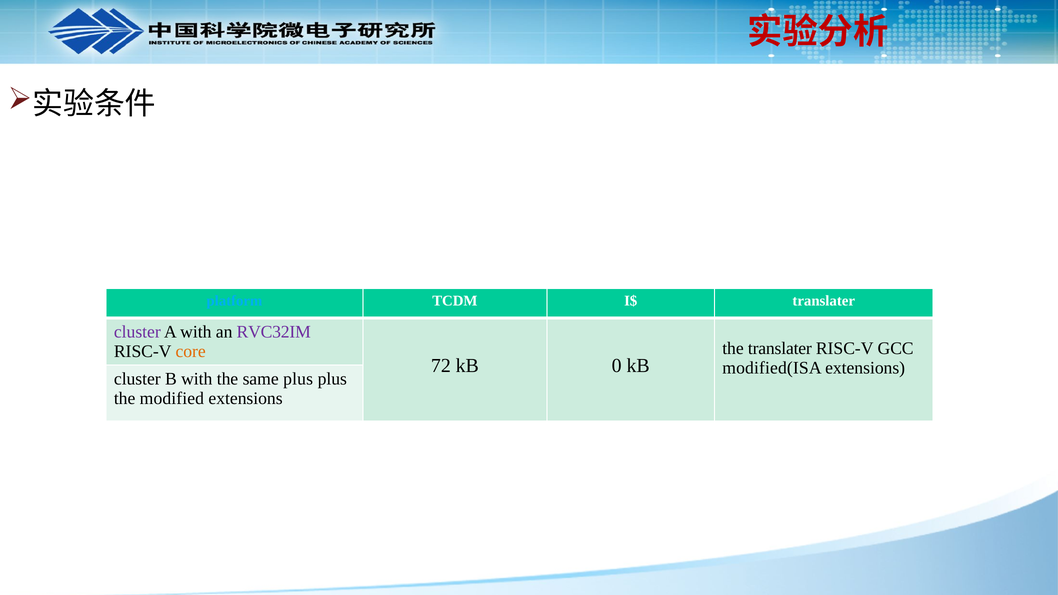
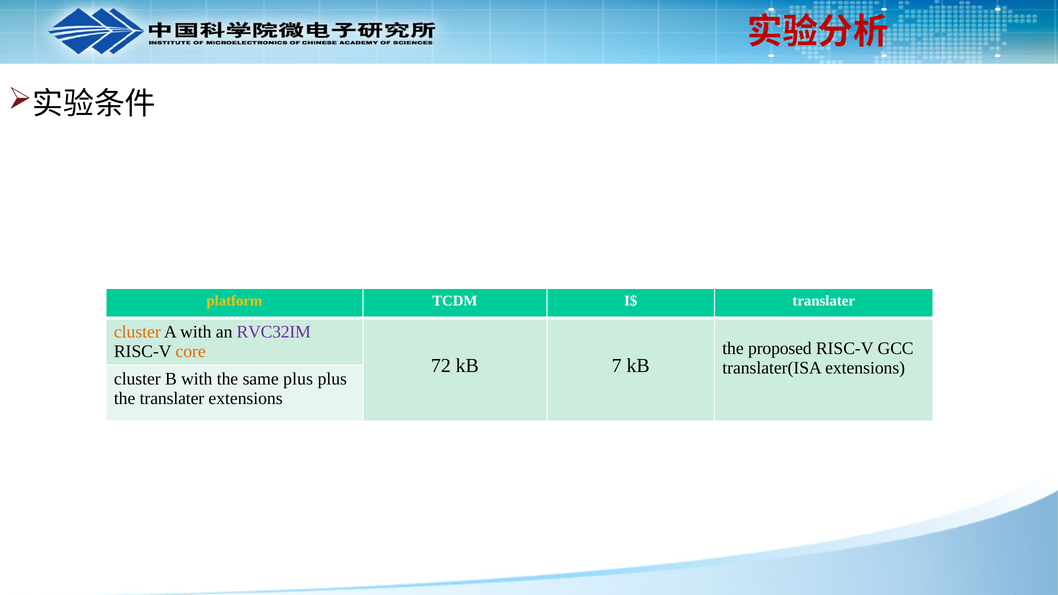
platform colour: light blue -> yellow
cluster at (137, 332) colour: purple -> orange
the translater: translater -> proposed
0: 0 -> 7
modified(ISA: modified(ISA -> translater(ISA
the modified: modified -> translater
